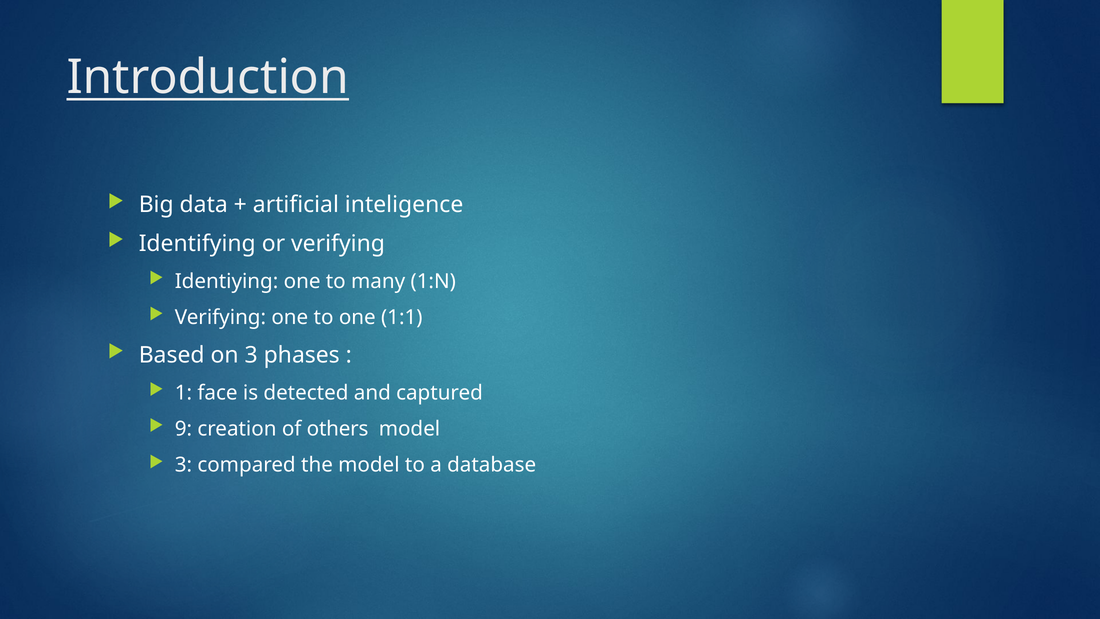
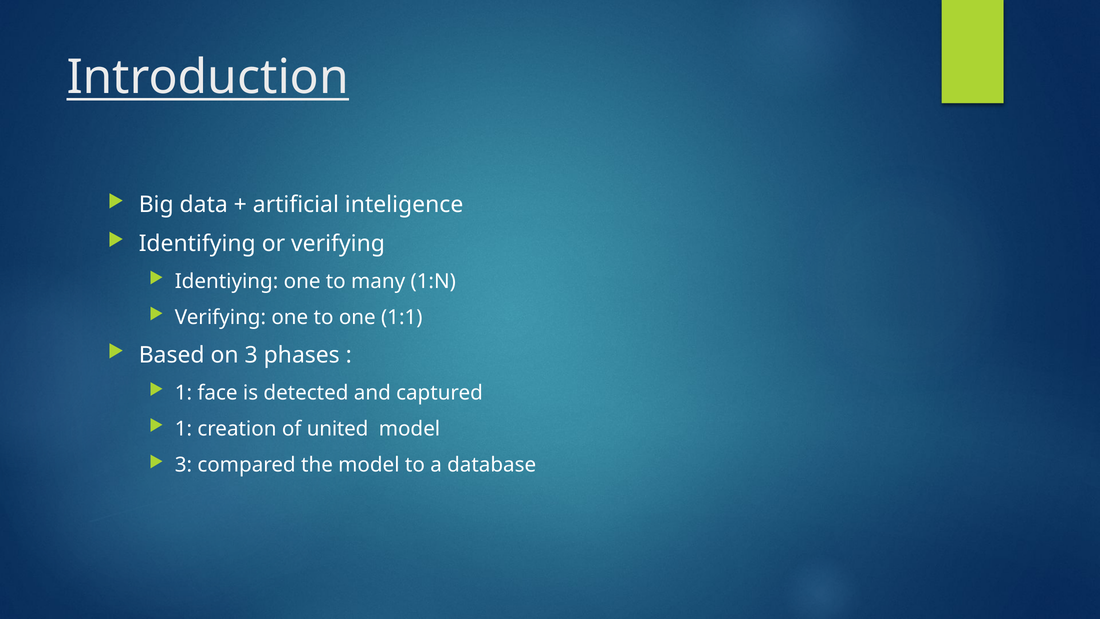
9 at (183, 429): 9 -> 1
others: others -> united
